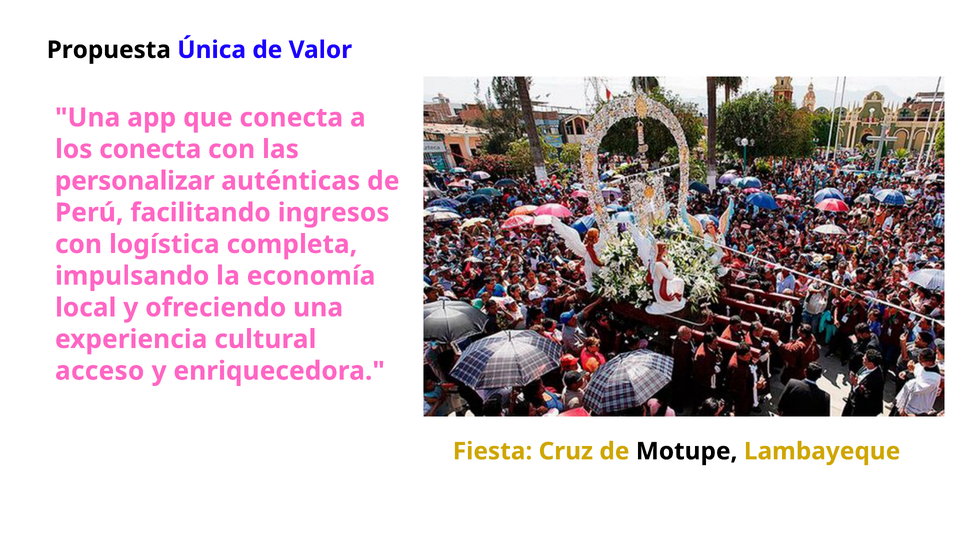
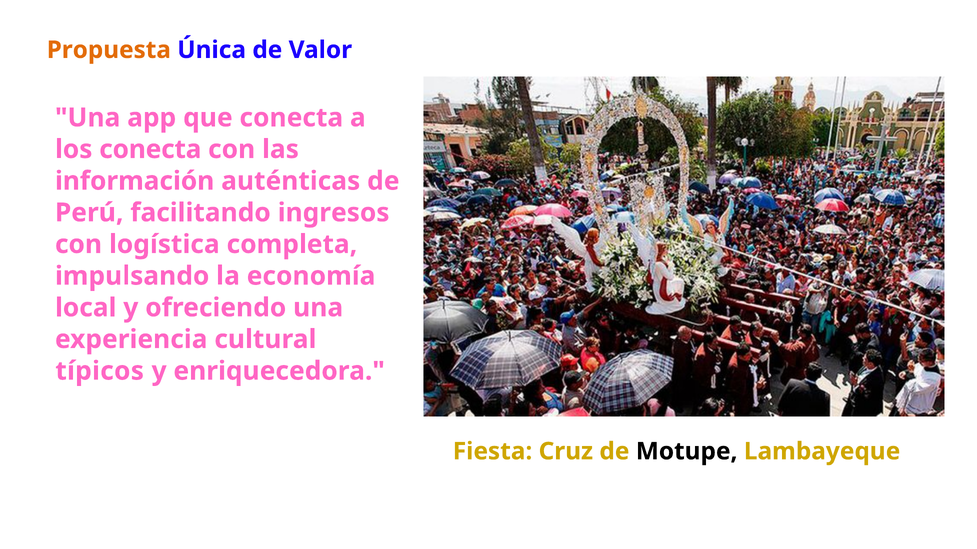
Propuesta colour: black -> orange
personalizar: personalizar -> información
acceso: acceso -> típicos
